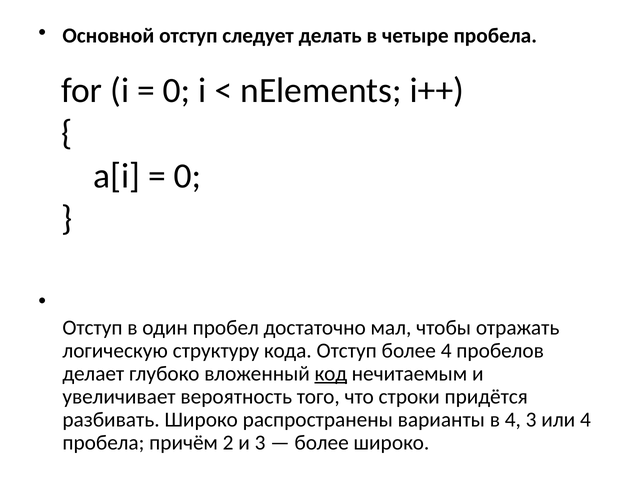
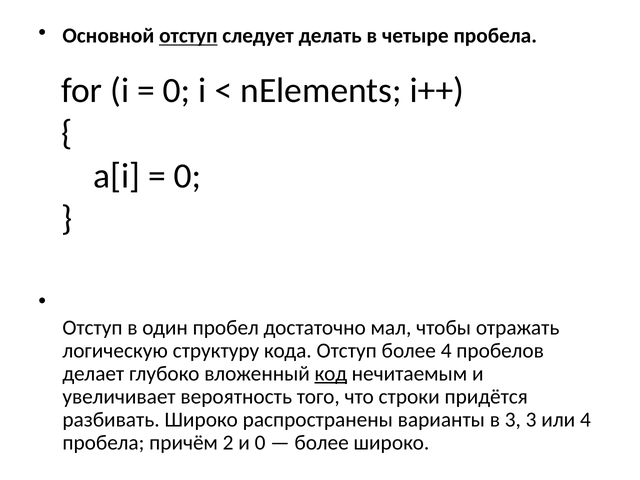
отступ at (188, 36) underline: none -> present
в 4: 4 -> 3
и 3: 3 -> 0
